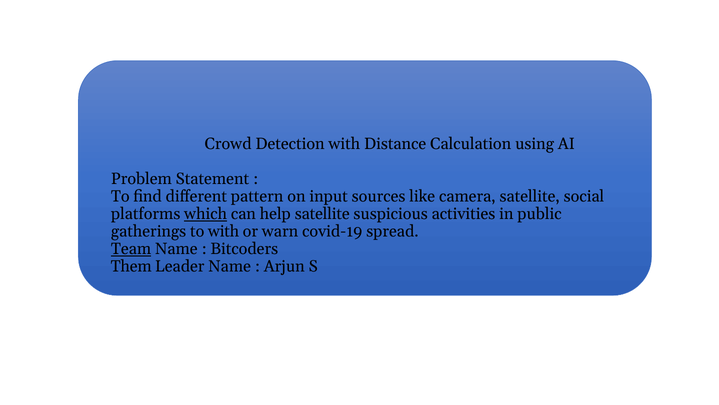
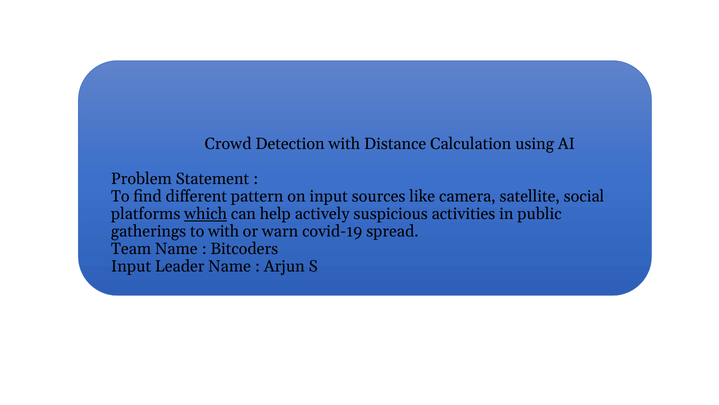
help satellite: satellite -> actively
Team underline: present -> none
Them at (131, 266): Them -> Input
